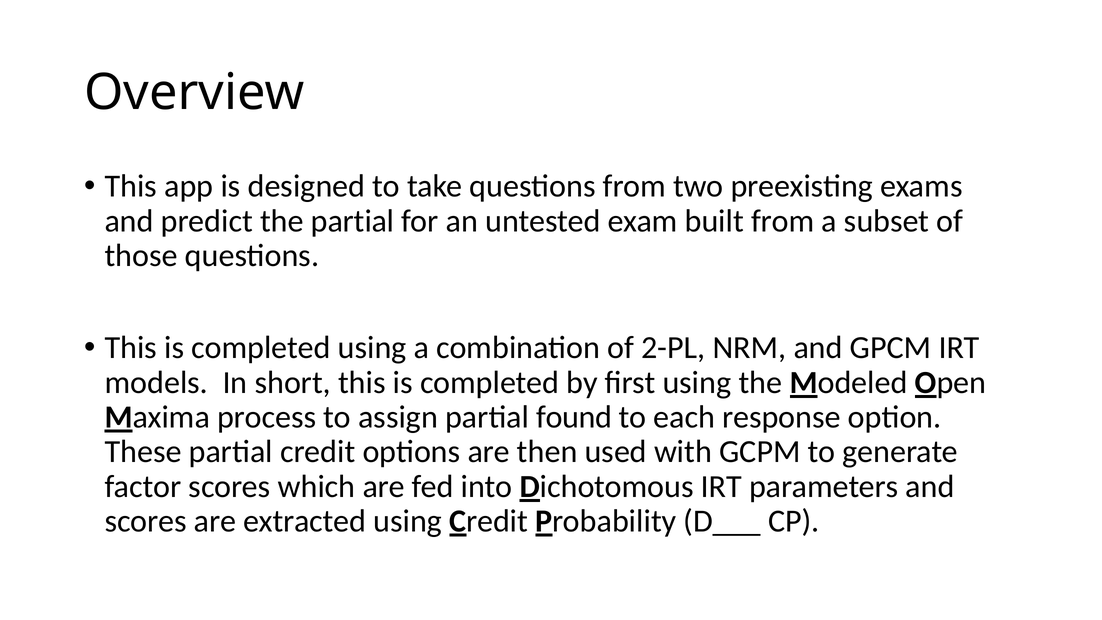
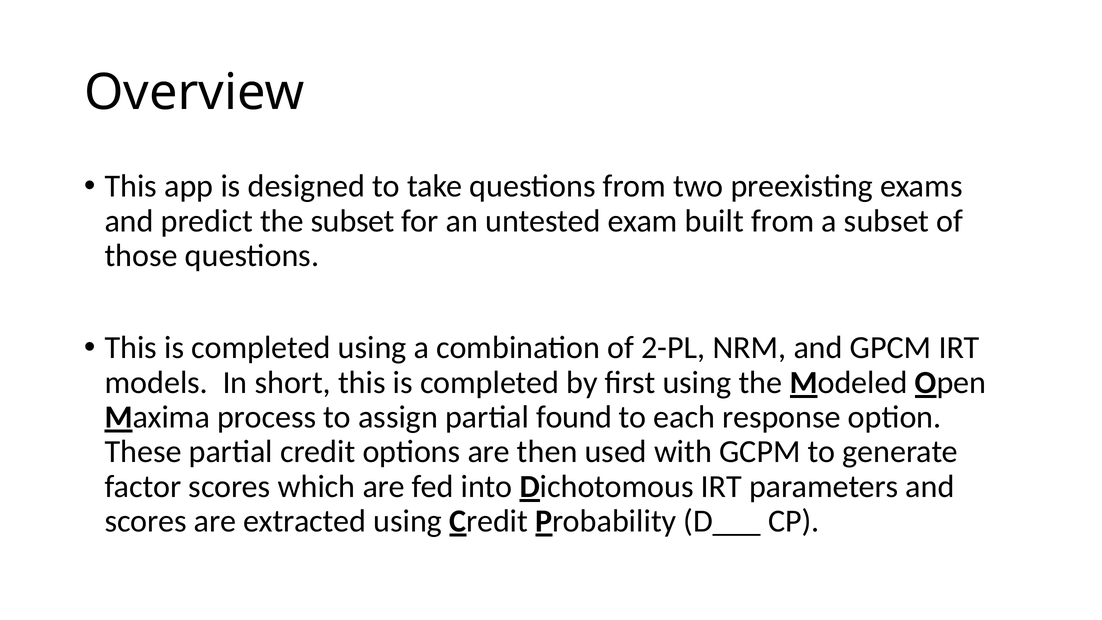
the partial: partial -> subset
